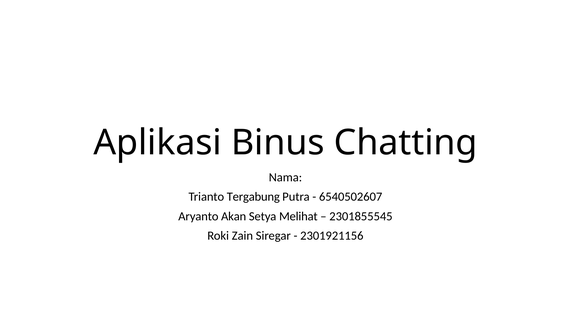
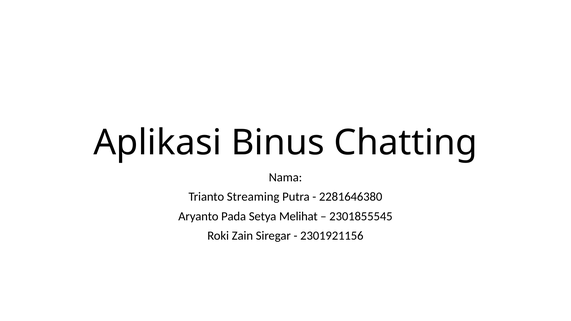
Tergabung: Tergabung -> Streaming
6540502607: 6540502607 -> 2281646380
Akan: Akan -> Pada
